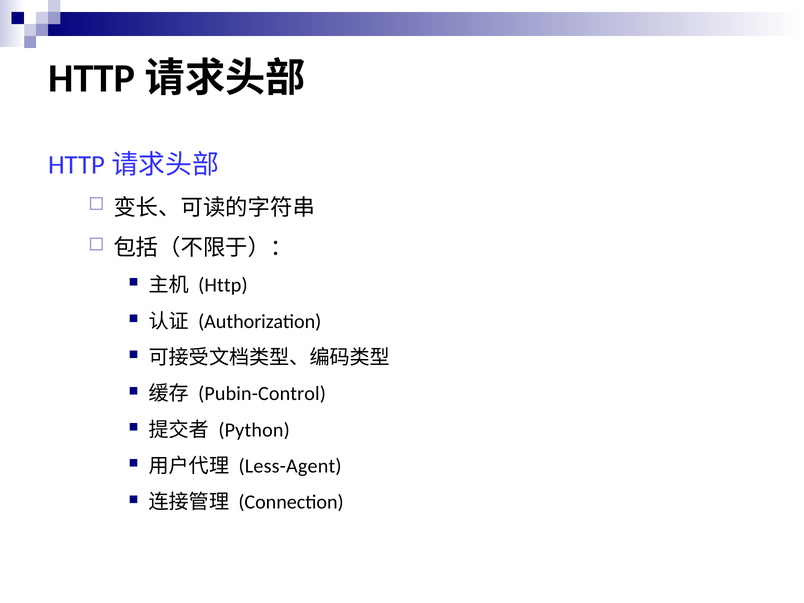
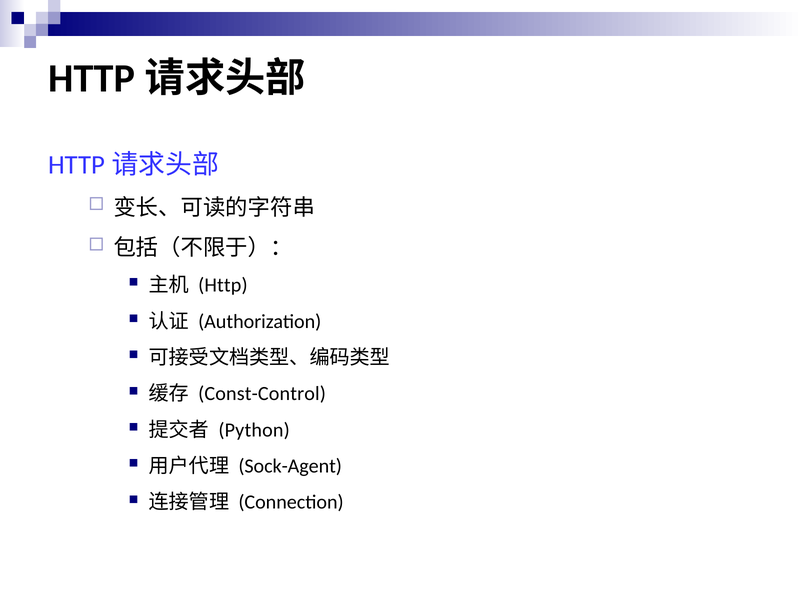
Pubin-Control: Pubin-Control -> Const-Control
Less-Agent: Less-Agent -> Sock-Agent
